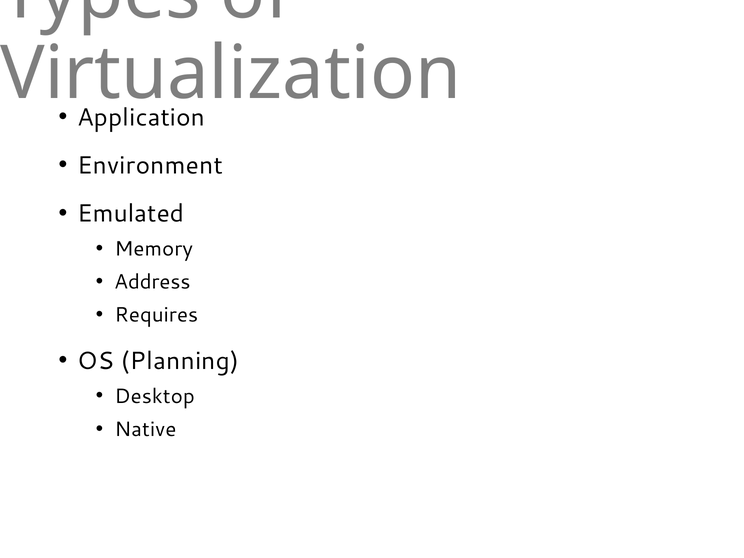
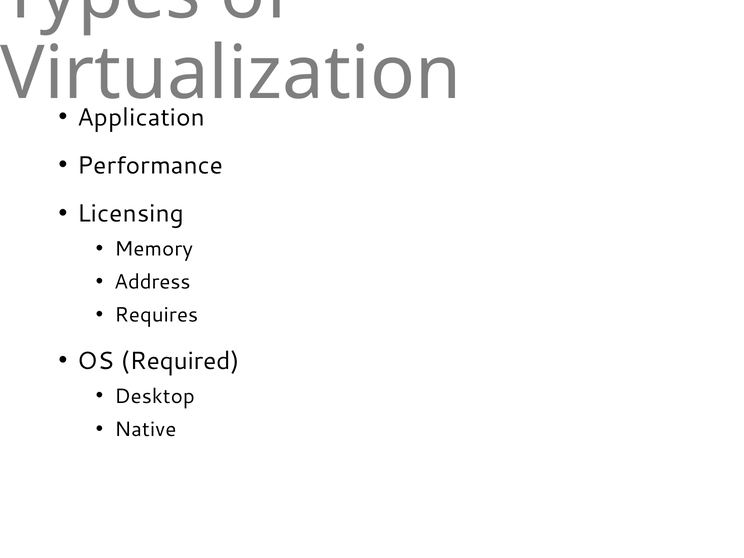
Environment: Environment -> Performance
Emulated: Emulated -> Licensing
Planning: Planning -> Required
